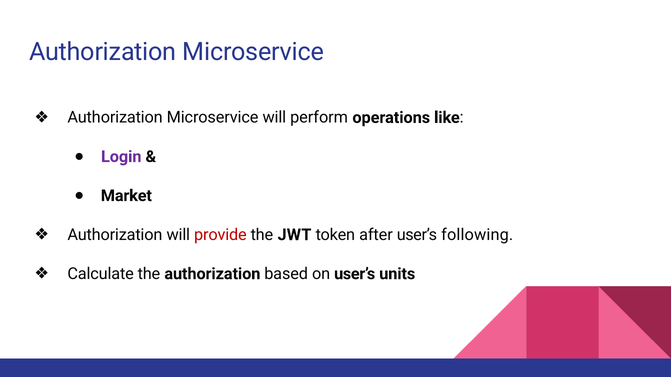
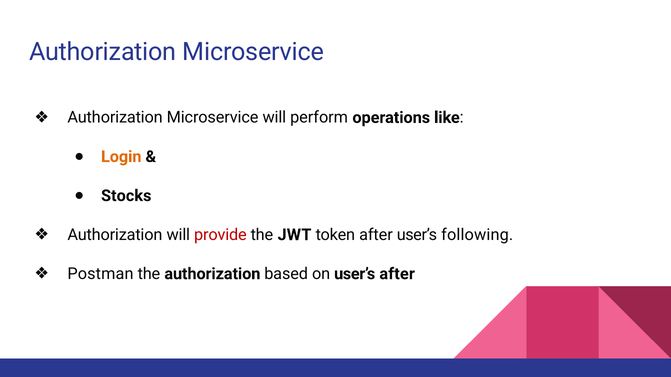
Login colour: purple -> orange
Market: Market -> Stocks
Calculate: Calculate -> Postman
user’s units: units -> after
